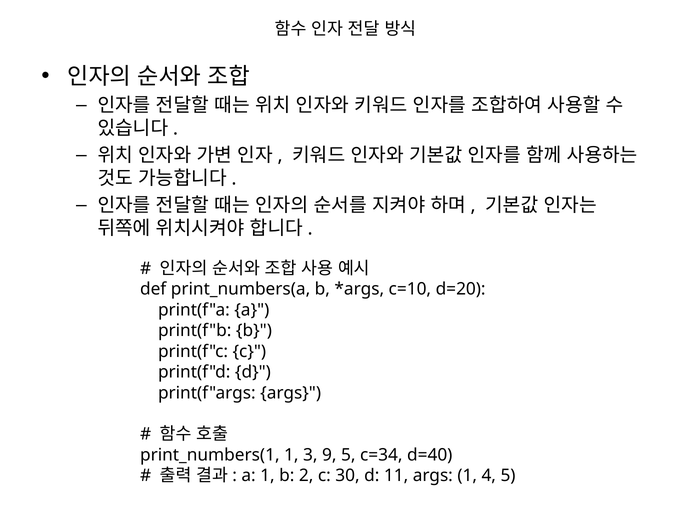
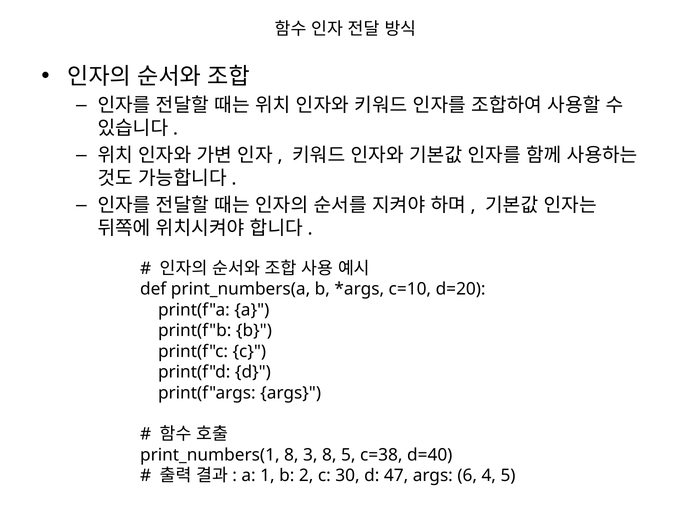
print_numbers(1 1: 1 -> 8
3 9: 9 -> 8
c=34: c=34 -> c=38
11: 11 -> 47
args 1: 1 -> 6
